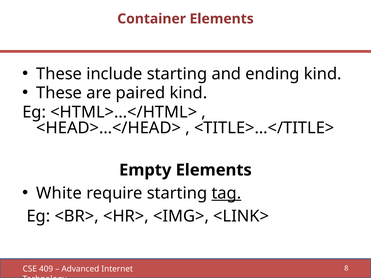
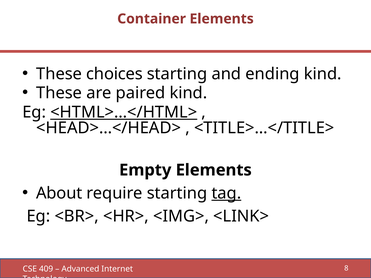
include: include -> choices
<HTML>…</HTML> underline: none -> present
White: White -> About
